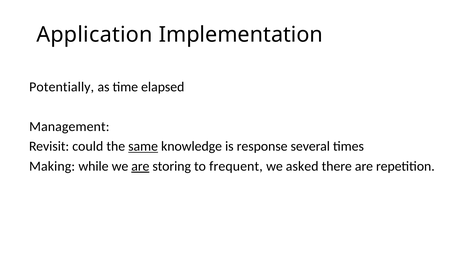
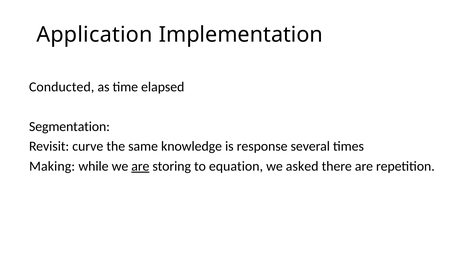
Potentially: Potentially -> Conducted
Management: Management -> Segmentation
could: could -> curve
same underline: present -> none
frequent: frequent -> equation
